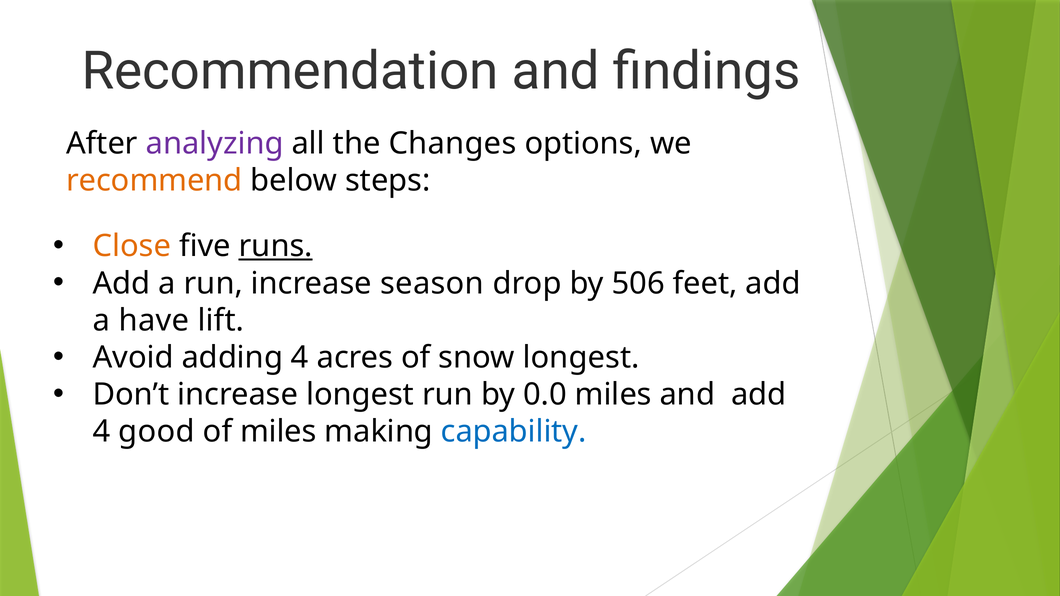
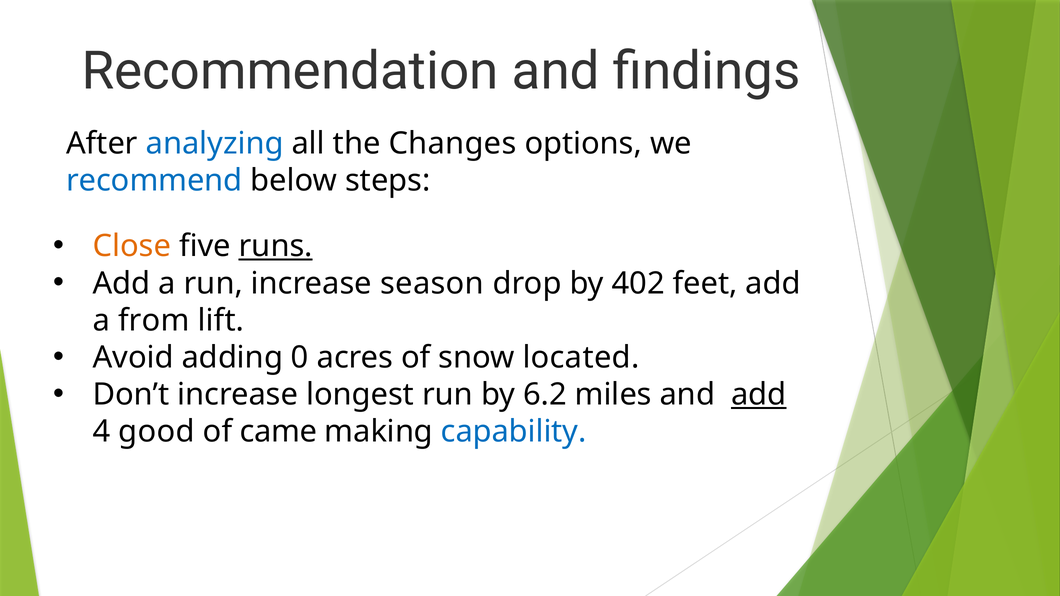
analyzing colour: purple -> blue
recommend colour: orange -> blue
506: 506 -> 402
have: have -> from
adding 4: 4 -> 0
snow longest: longest -> located
0.0: 0.0 -> 6.2
add at (759, 395) underline: none -> present
of miles: miles -> came
